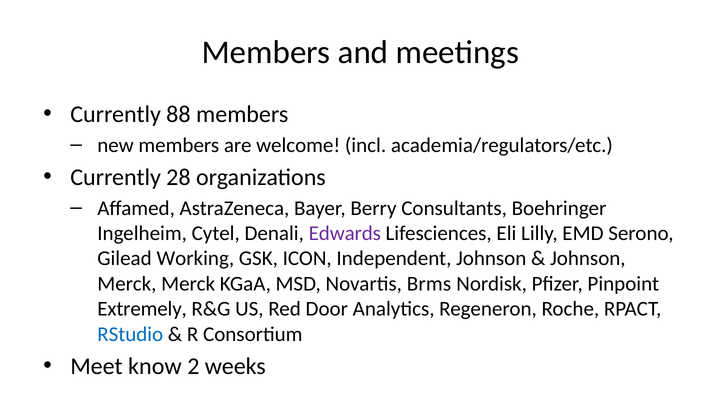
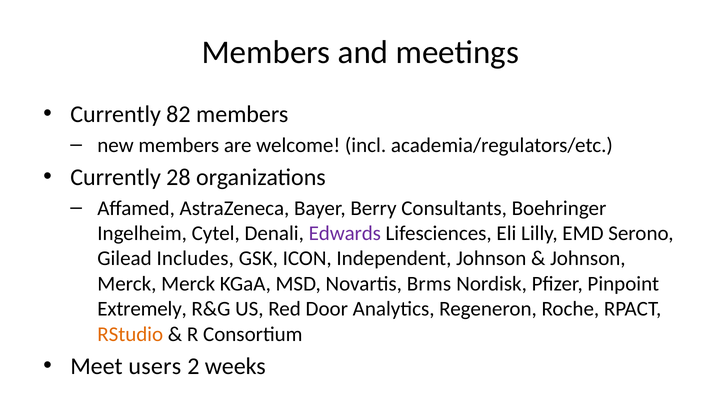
88: 88 -> 82
Working: Working -> Includes
RStudio colour: blue -> orange
know: know -> users
